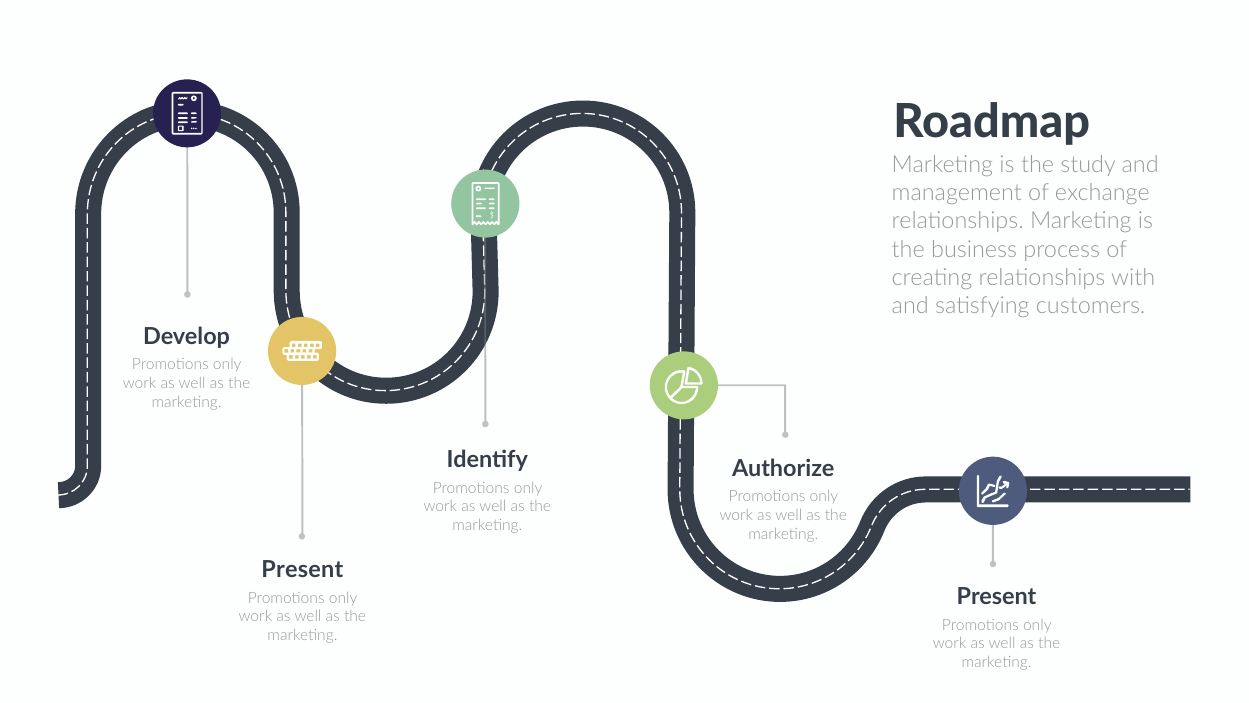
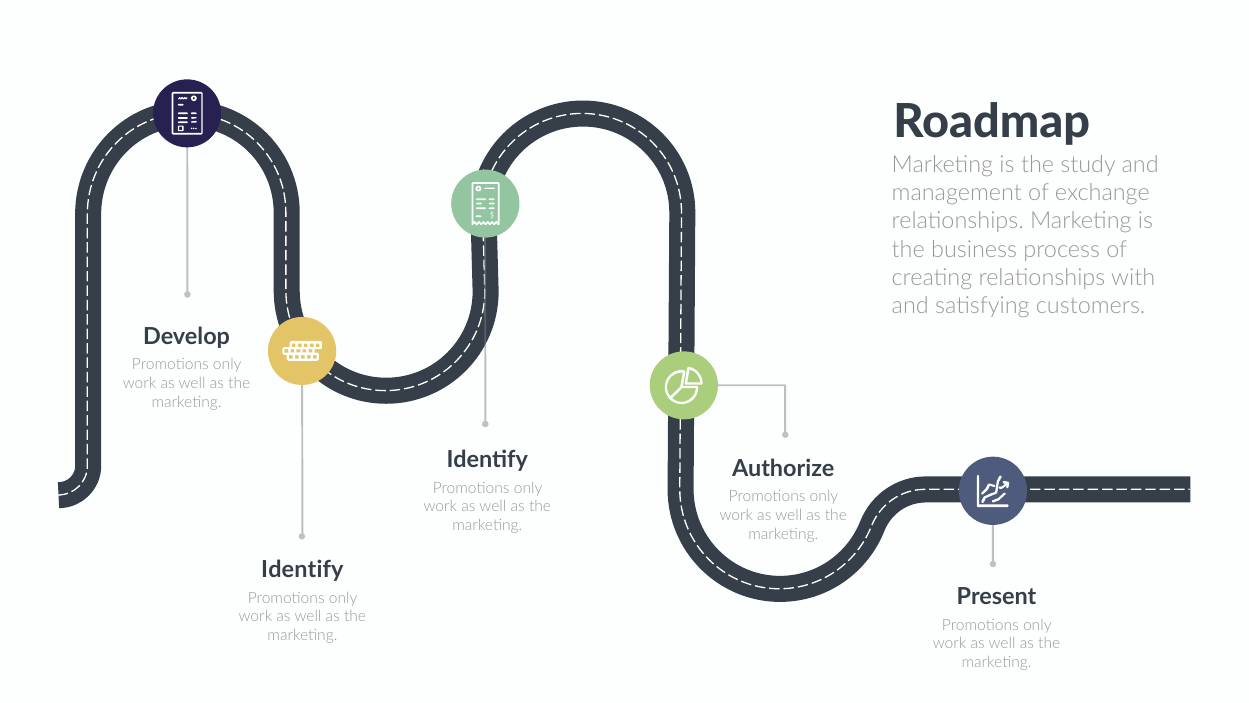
Present at (302, 570): Present -> Identify
